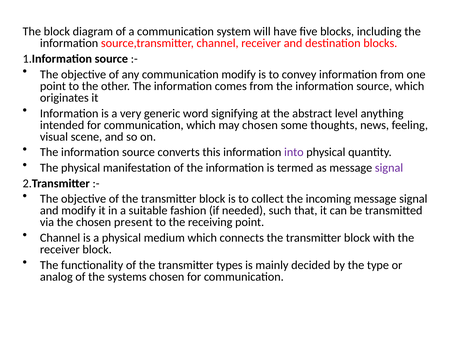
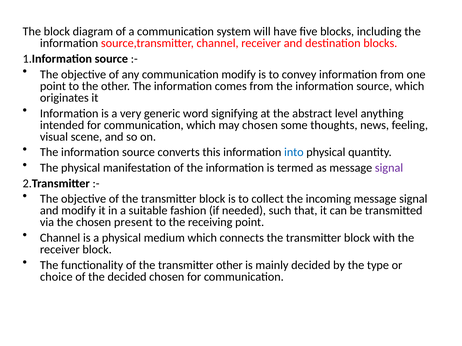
into colour: purple -> blue
transmitter types: types -> other
analog: analog -> choice
the systems: systems -> decided
